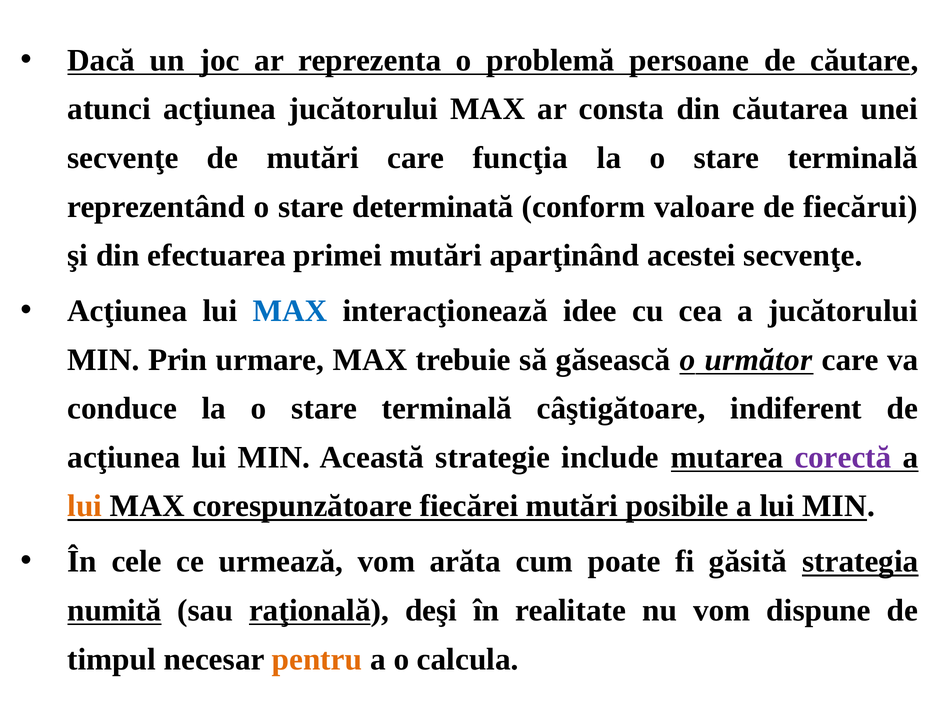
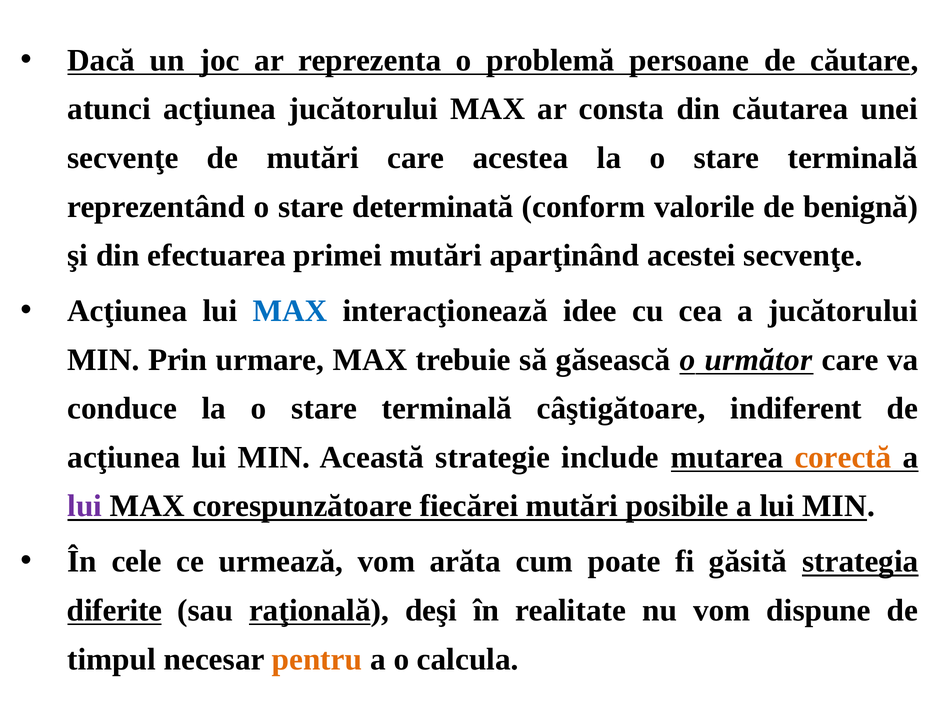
funcţia: funcţia -> acestea
valoare: valoare -> valorile
fiecărui: fiecărui -> benignă
corectă colour: purple -> orange
lui at (85, 506) colour: orange -> purple
numită: numită -> diferite
